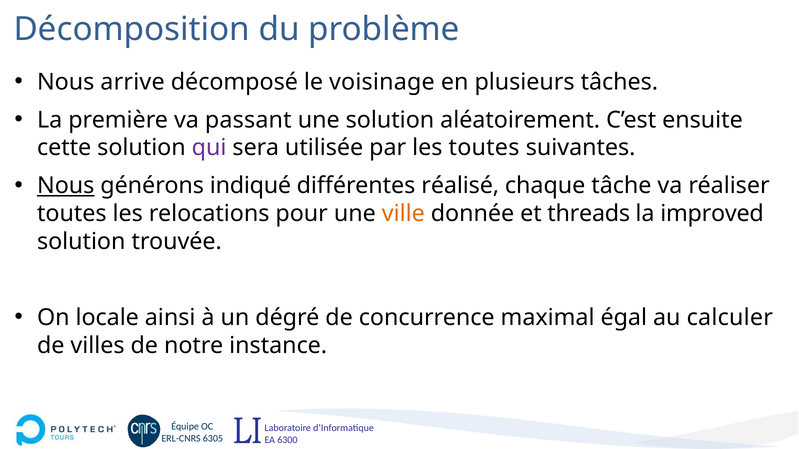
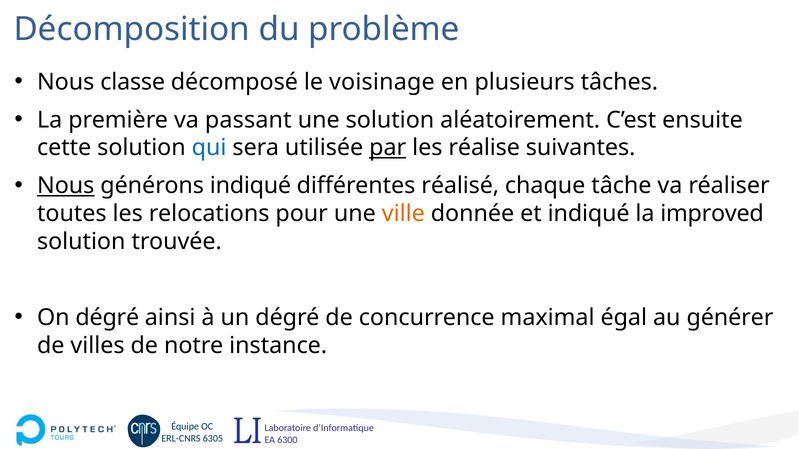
arrive: arrive -> classe
qui colour: purple -> blue
par underline: none -> present
les toutes: toutes -> réalise
et threads: threads -> indiqué
On locale: locale -> dégré
calculer: calculer -> générer
